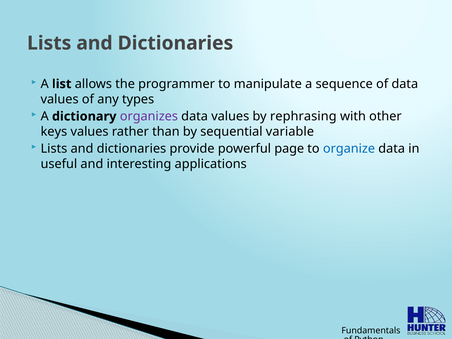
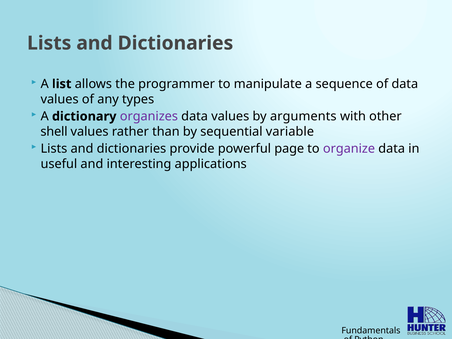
rephrasing: rephrasing -> arguments
keys: keys -> shell
organize colour: blue -> purple
